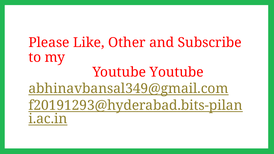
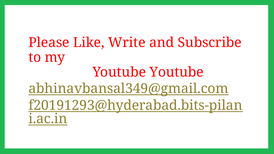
Other: Other -> Write
